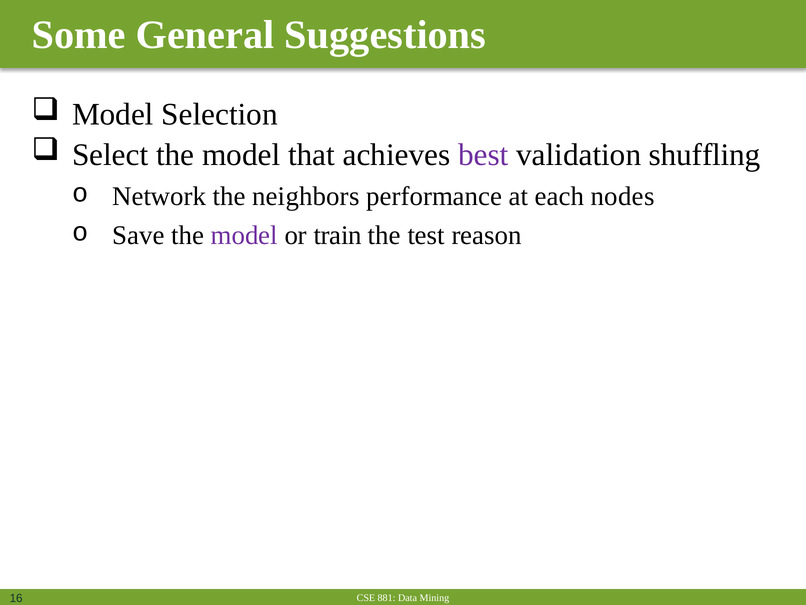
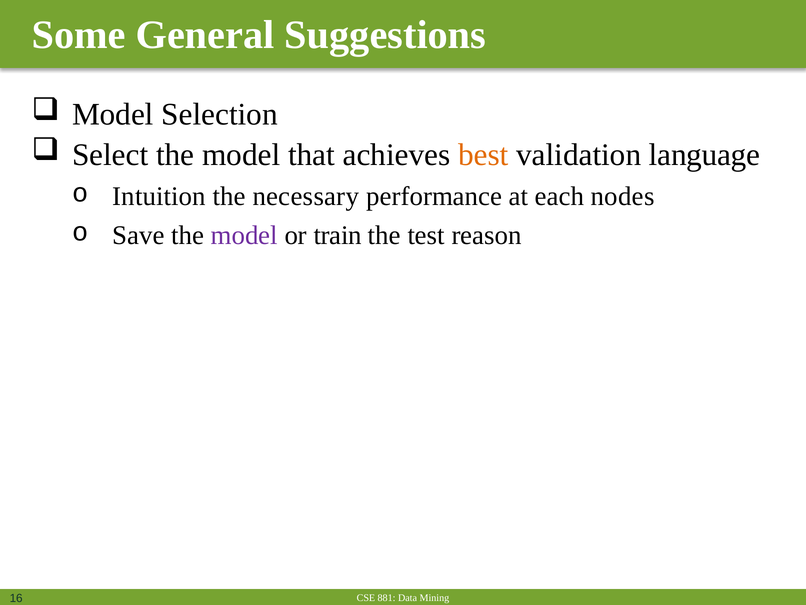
best colour: purple -> orange
shuffling: shuffling -> language
Network: Network -> Intuition
neighbors: neighbors -> necessary
